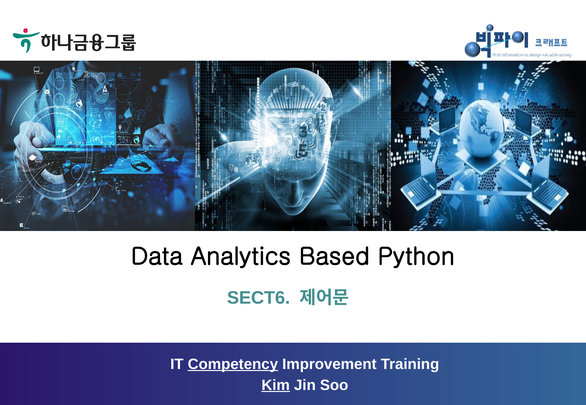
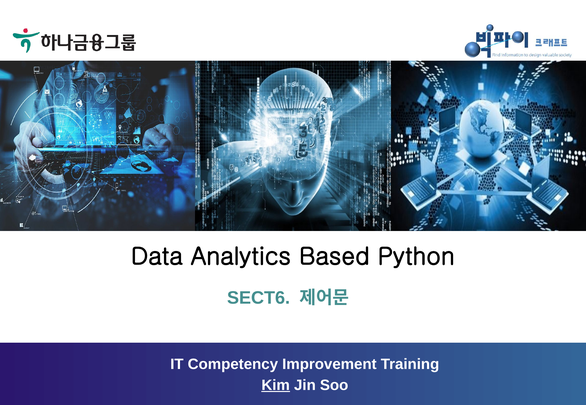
Competency underline: present -> none
